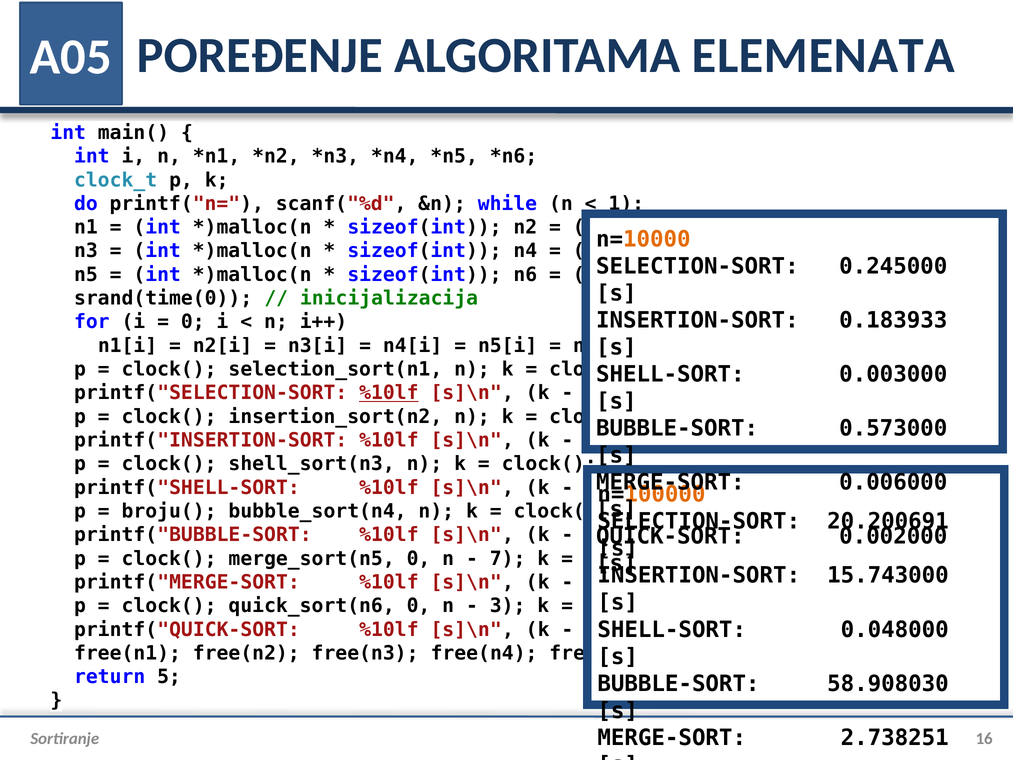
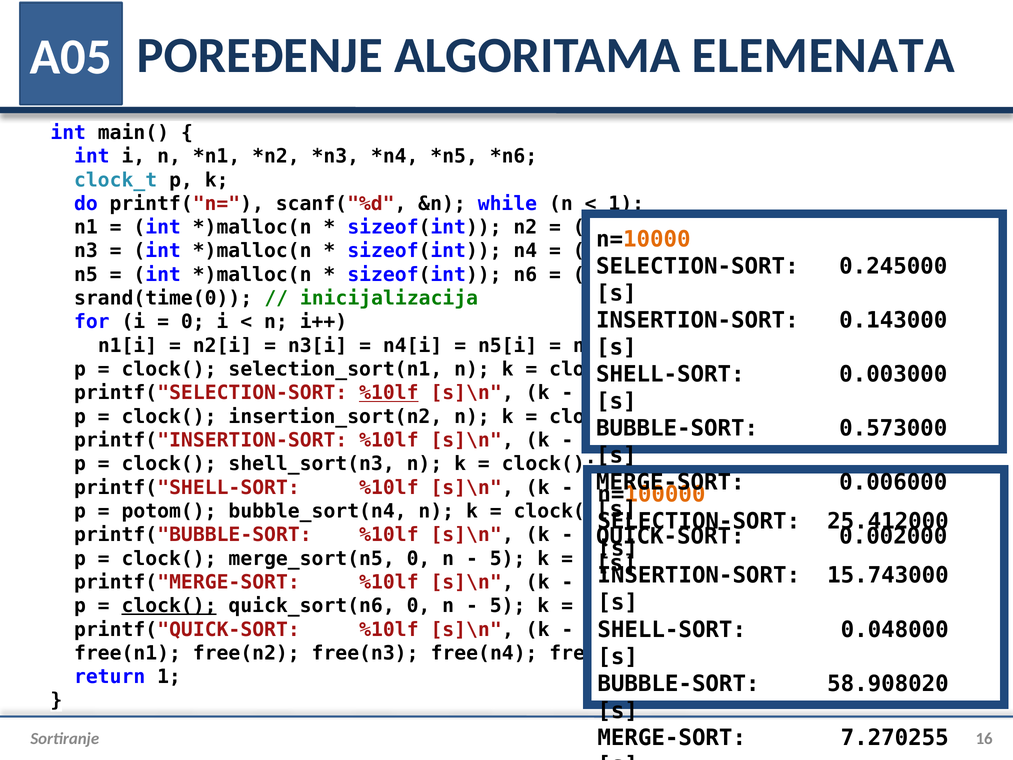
0.183933: 0.183933 -> 0.143000
broju(: broju( -> potom(
20.200691: 20.200691 -> 25.412000
7 at (508, 558): 7 -> 5
clock( at (169, 606) underline: none -> present
3 at (508, 606): 3 -> 5
return 5: 5 -> 1
58.908030: 58.908030 -> 58.908020
2.738251: 2.738251 -> 7.270255
